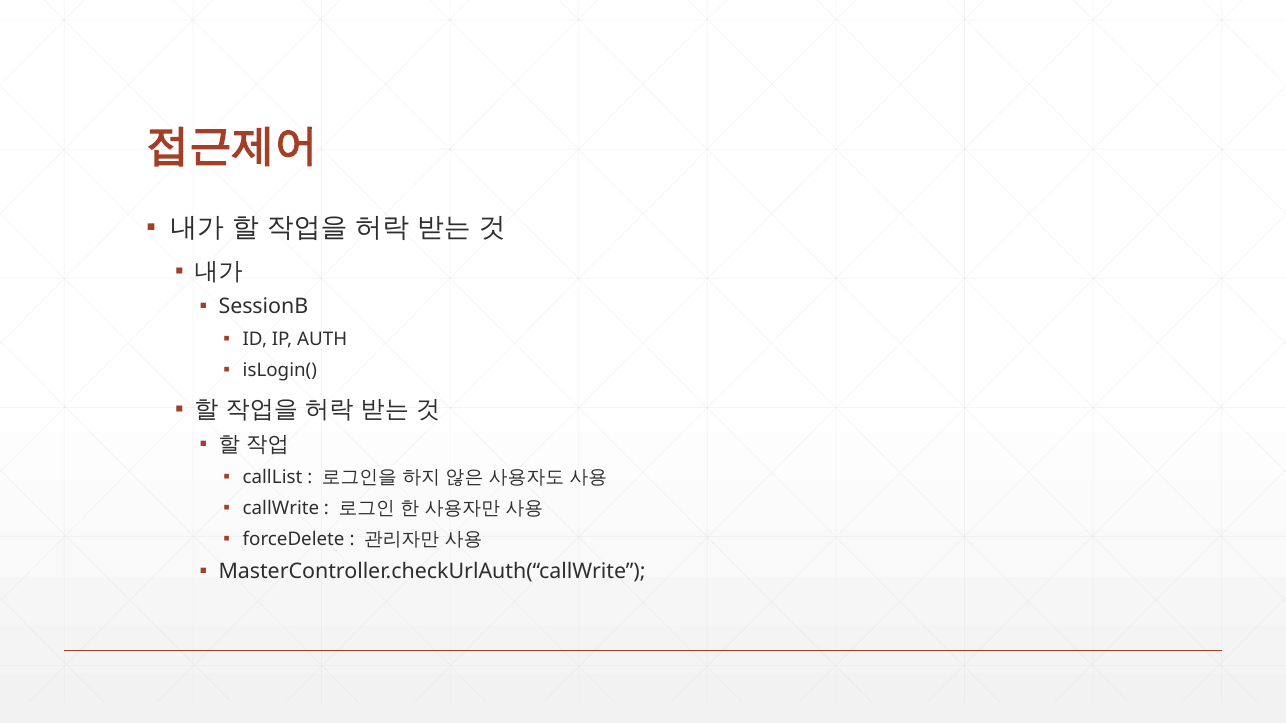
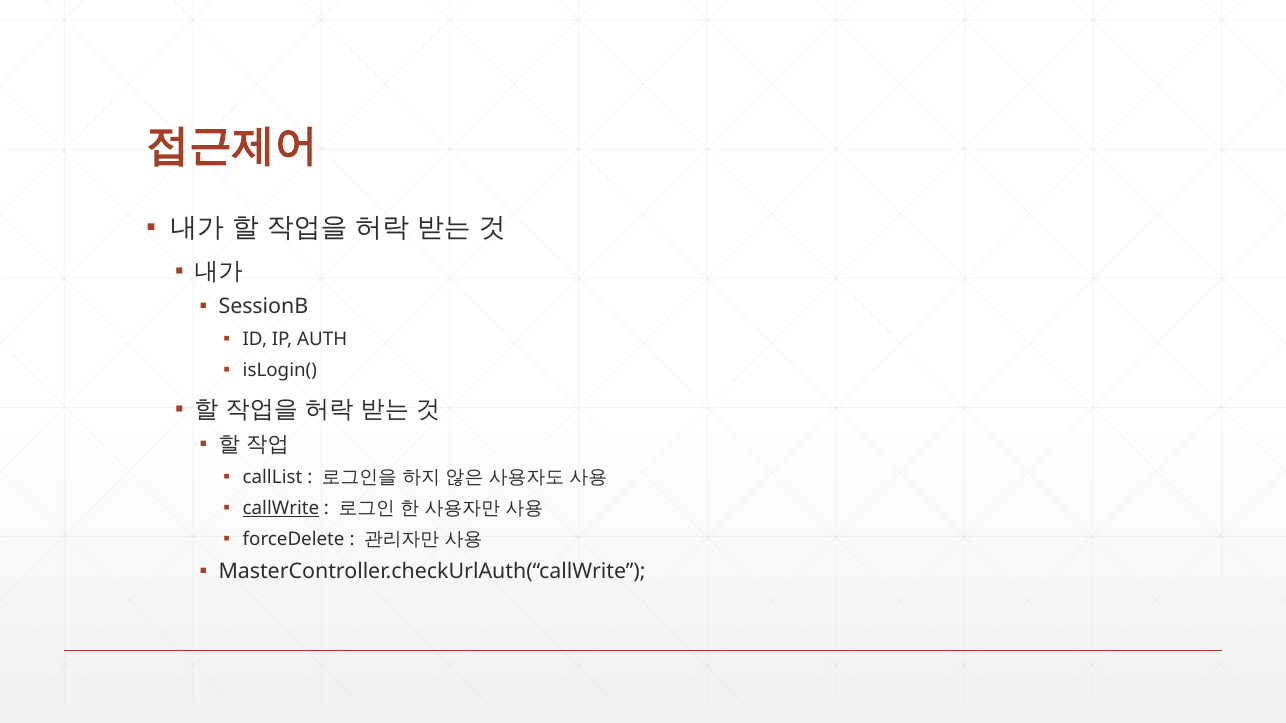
callWrite underline: none -> present
